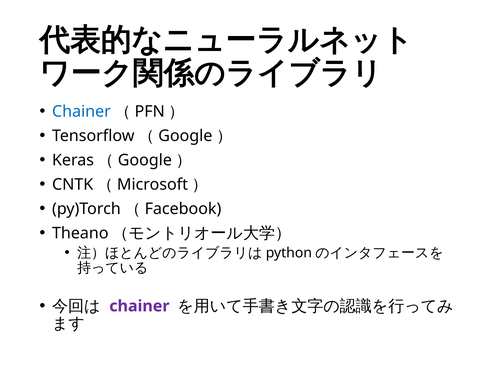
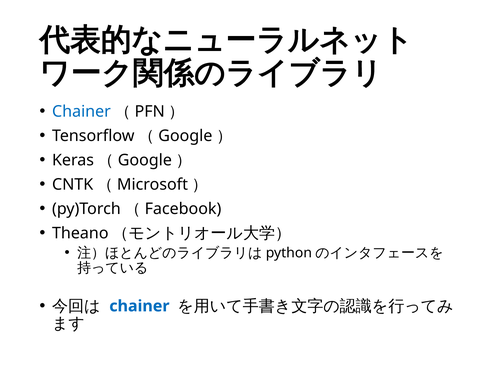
chainer at (139, 306) colour: purple -> blue
